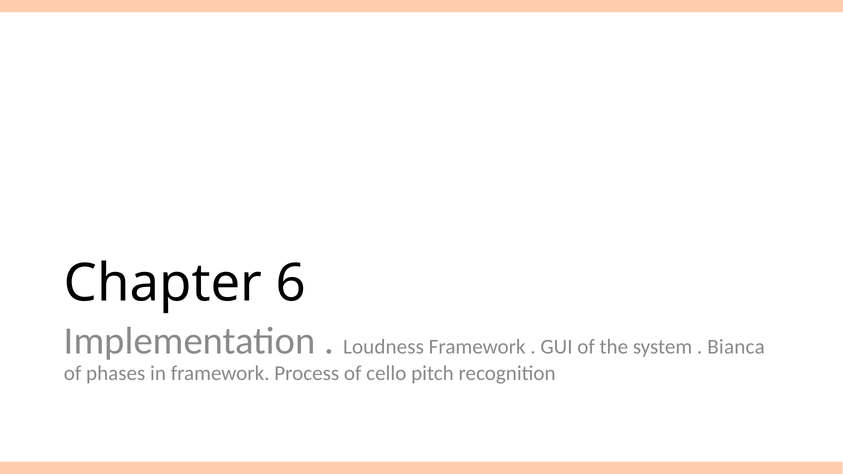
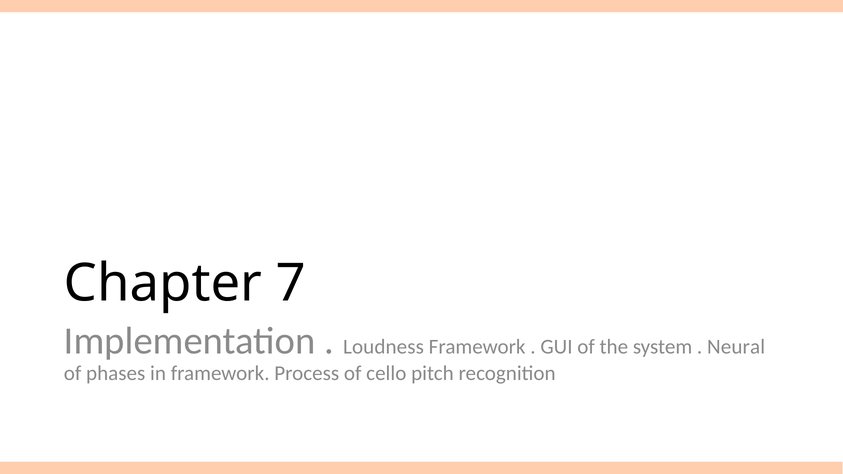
6: 6 -> 7
Bianca: Bianca -> Neural
